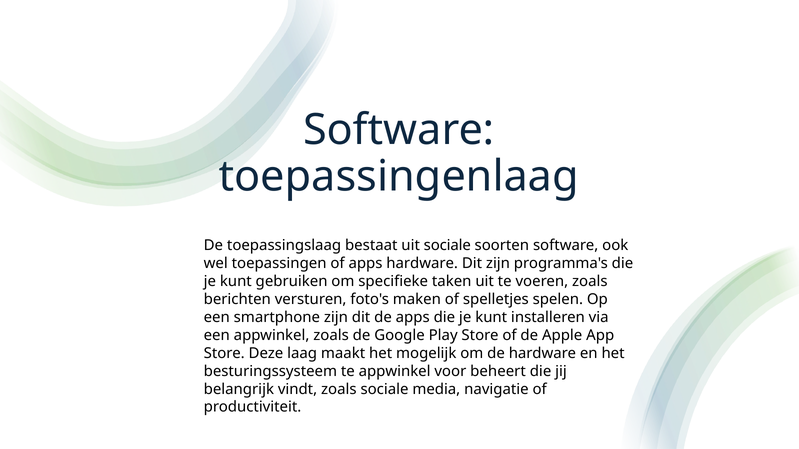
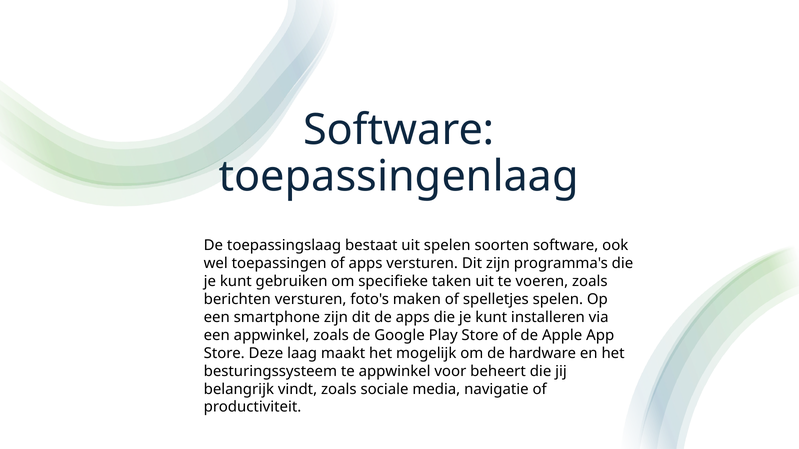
uit sociale: sociale -> spelen
apps hardware: hardware -> versturen
